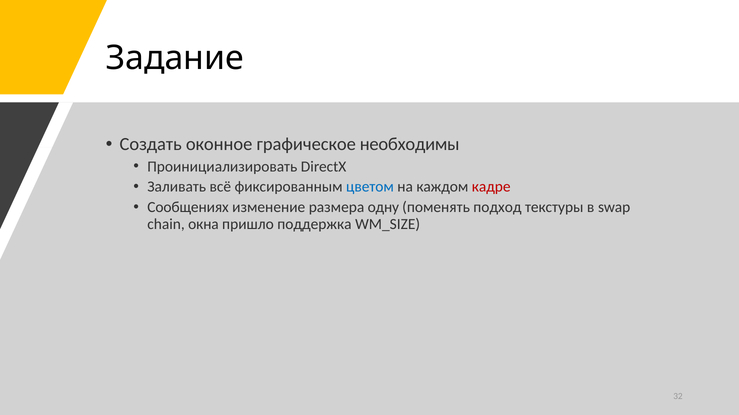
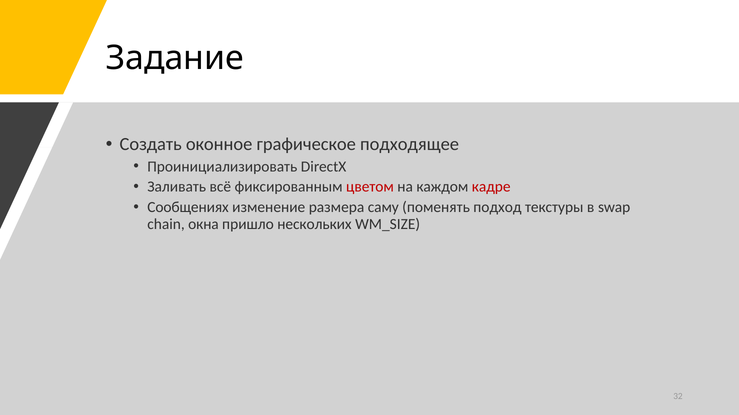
необходимы: необходимы -> подходящее
цветом colour: blue -> red
одну: одну -> саму
поддержка: поддержка -> нескольких
